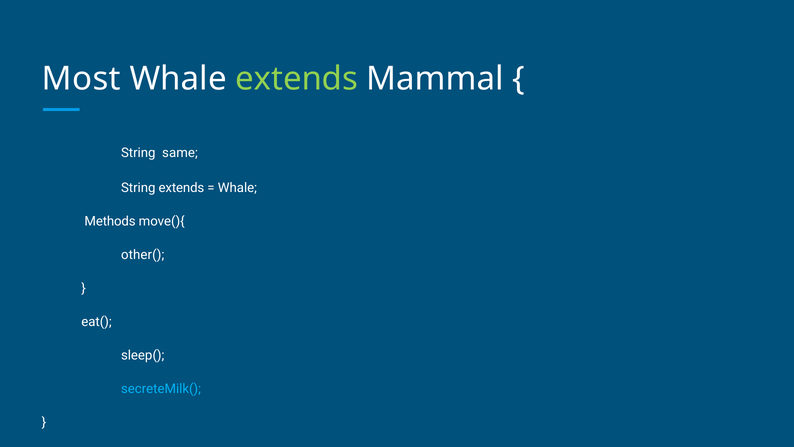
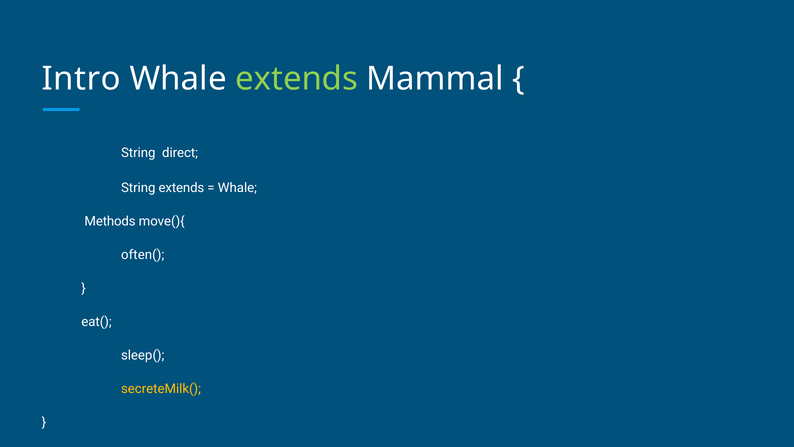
Most: Most -> Intro
same: same -> direct
other(: other( -> often(
secreteMilk( colour: light blue -> yellow
